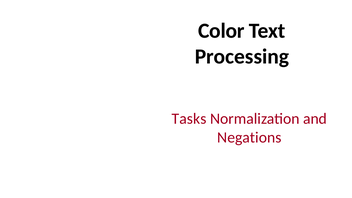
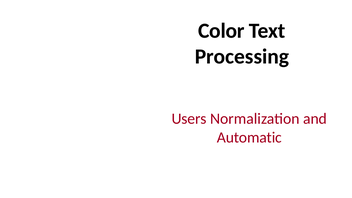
Tasks: Tasks -> Users
Negations: Negations -> Automatic
